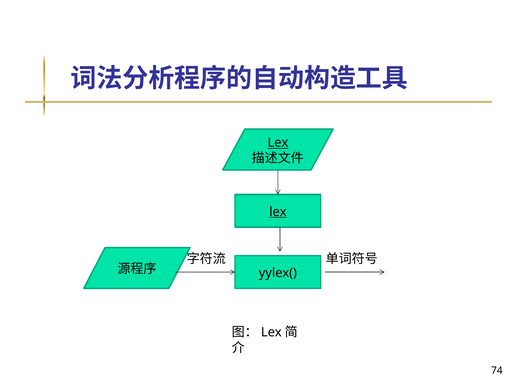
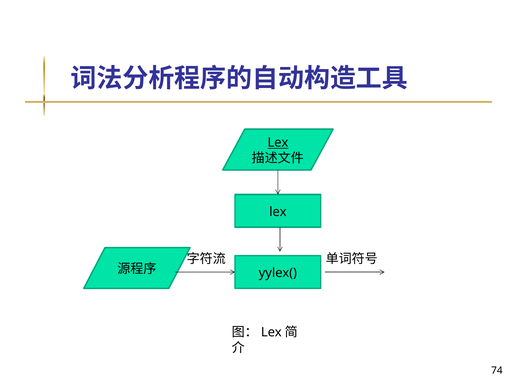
lex at (278, 212) underline: present -> none
